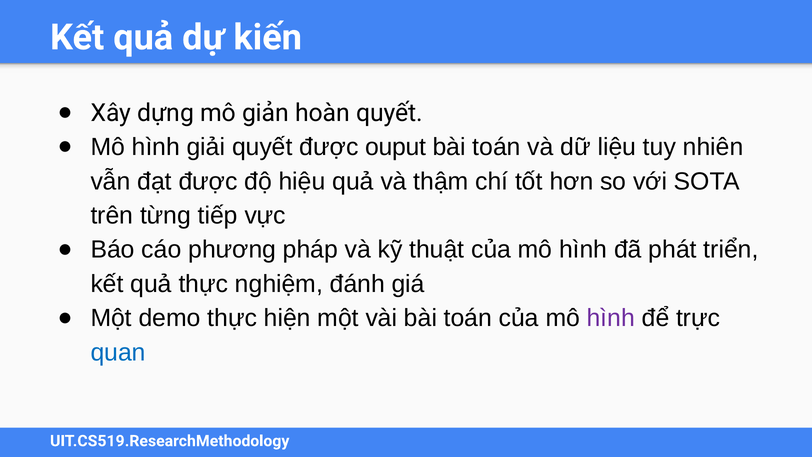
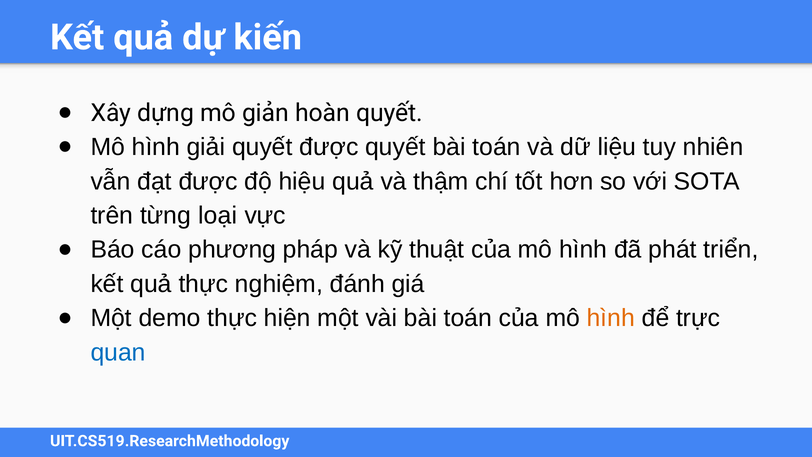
được ouput: ouput -> quyết
tiếp: tiếp -> loại
hình at (611, 318) colour: purple -> orange
